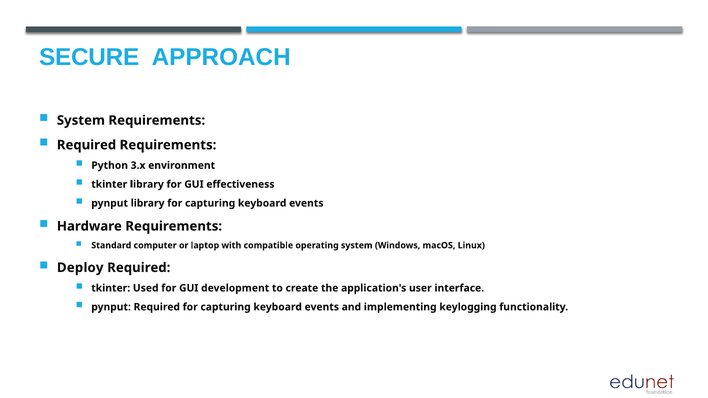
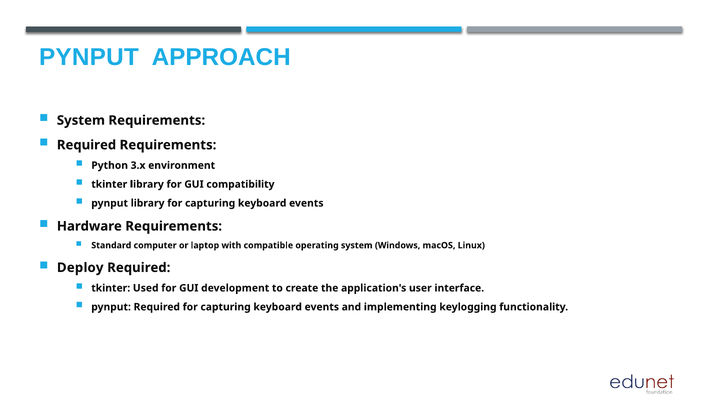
SECURE at (89, 57): SECURE -> PYNPUT
effectiveness: effectiveness -> compatibility
